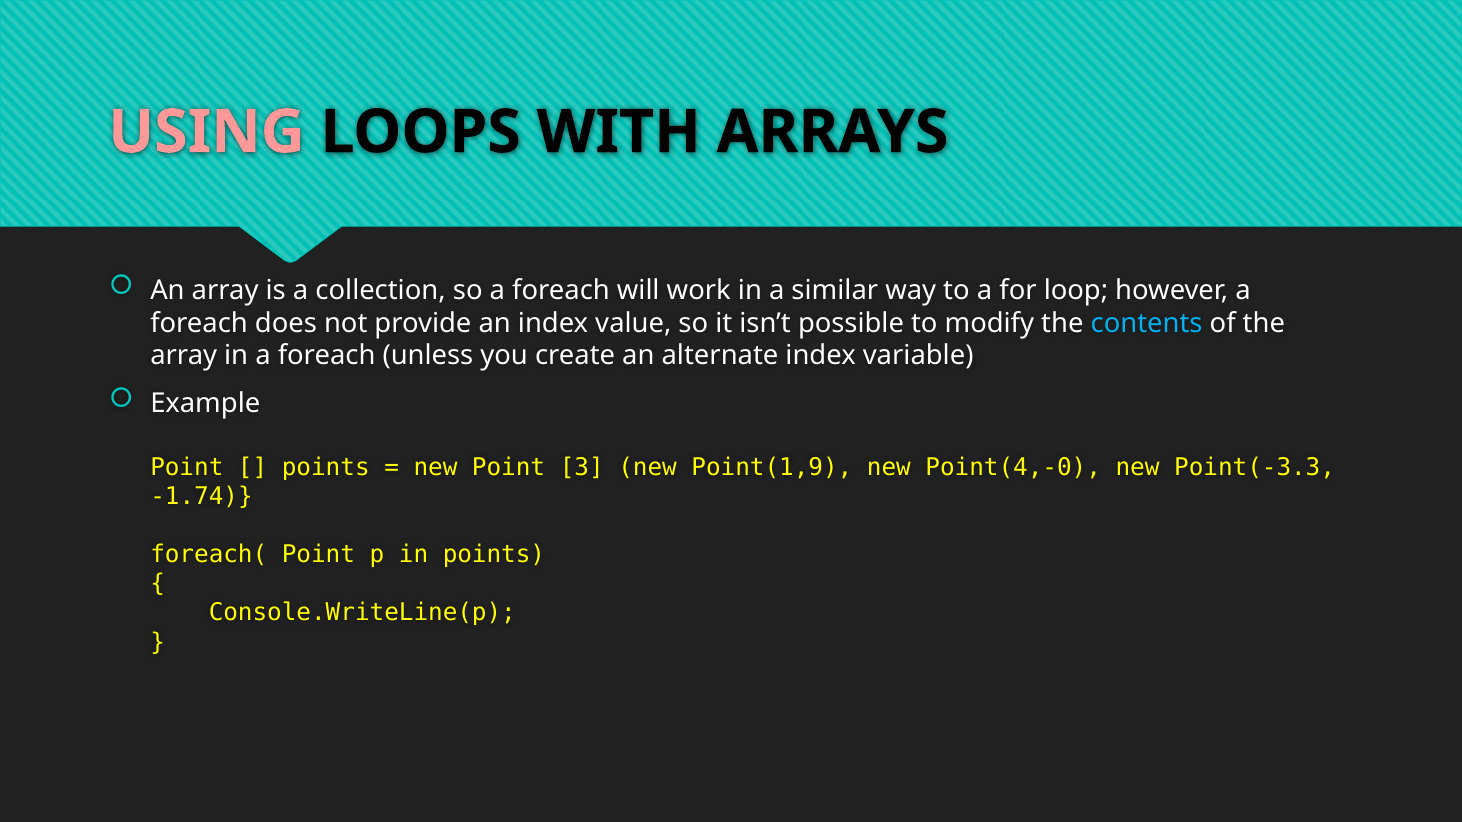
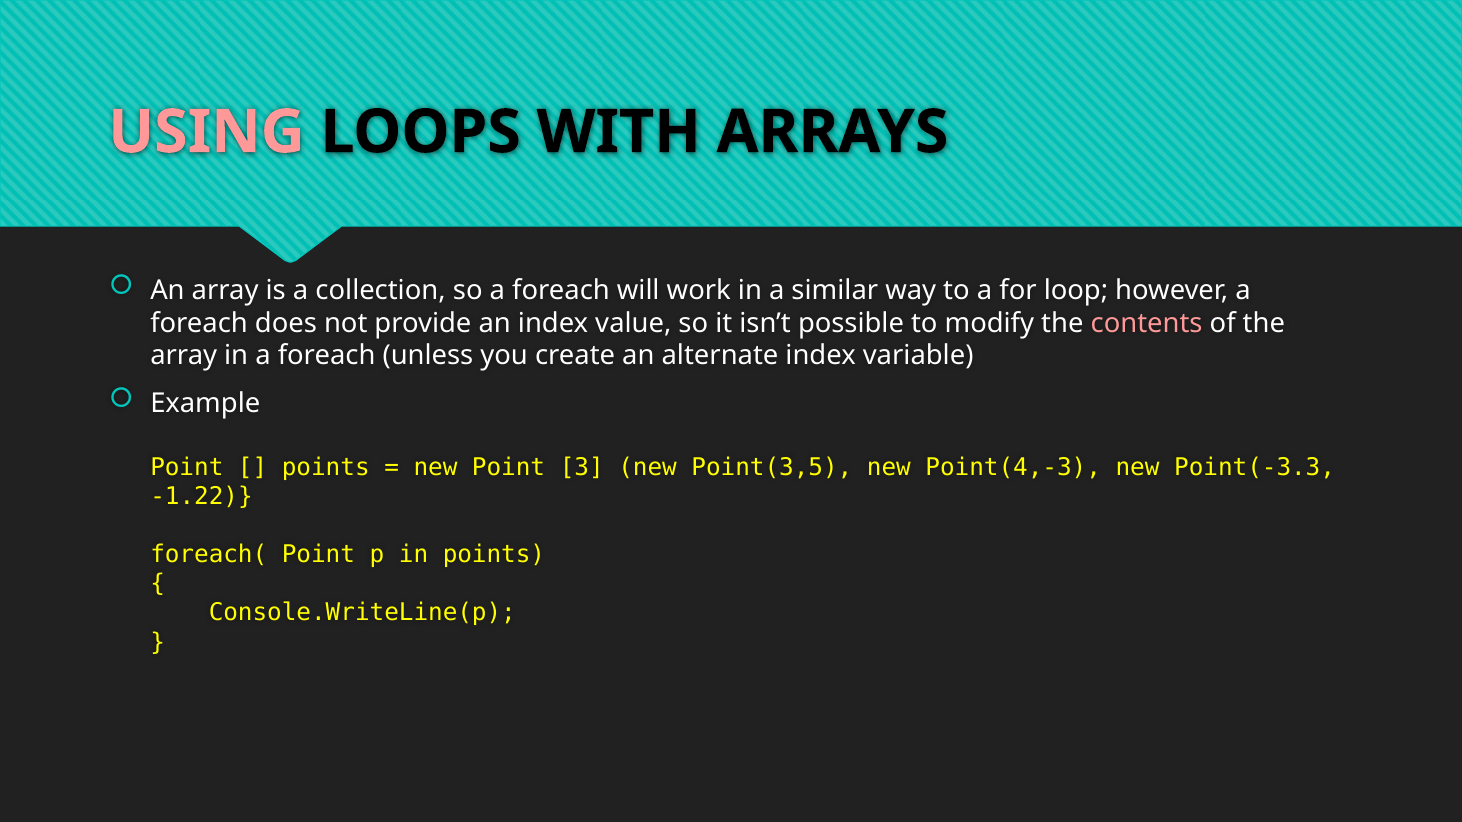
contents colour: light blue -> pink
Point(1,9: Point(1,9 -> Point(3,5
Point(4,-0: Point(4,-0 -> Point(4,-3
-1.74: -1.74 -> -1.22
